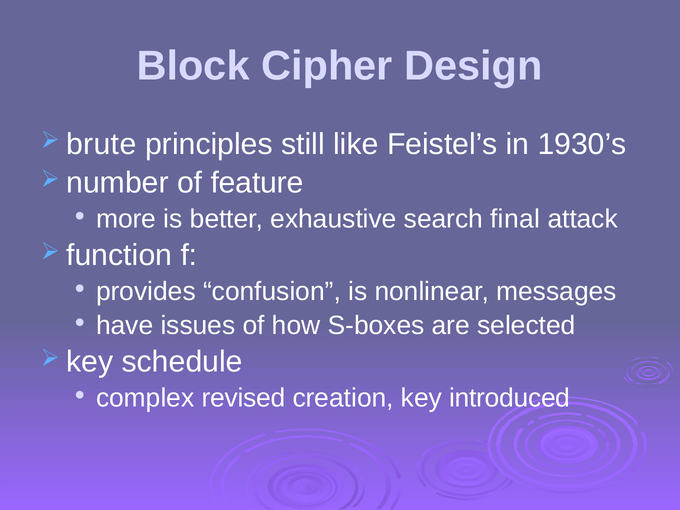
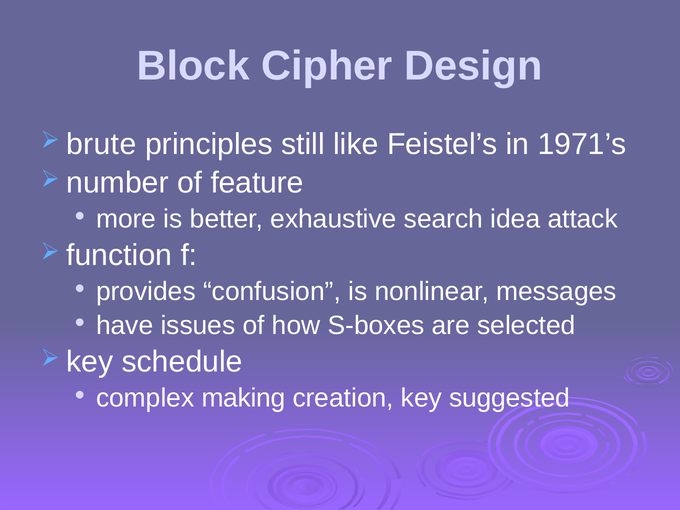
1930’s: 1930’s -> 1971’s
final: final -> idea
revised: revised -> making
introduced: introduced -> suggested
